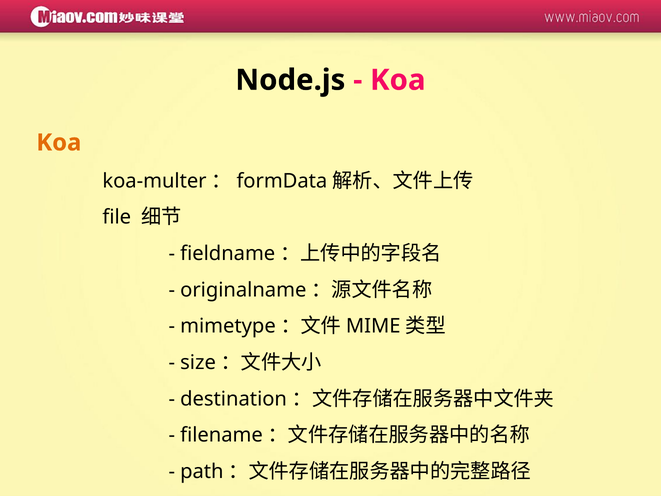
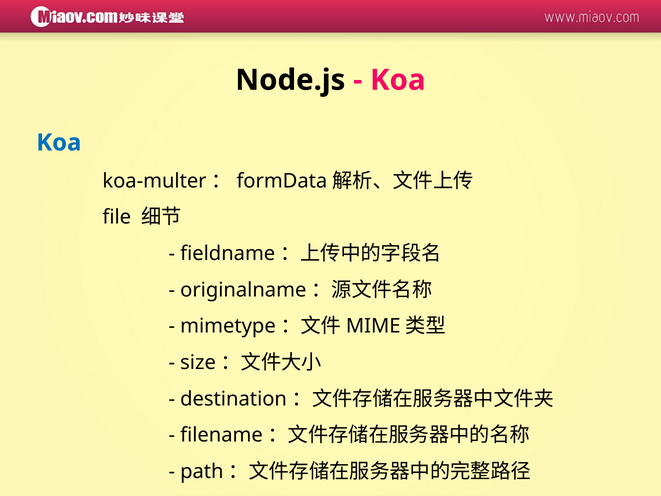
Koa at (59, 143) colour: orange -> blue
